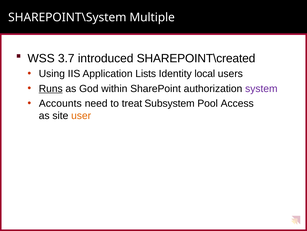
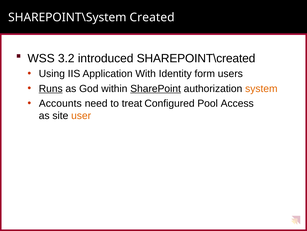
Multiple: Multiple -> Created
3.7: 3.7 -> 3.2
Lists: Lists -> With
local: local -> form
SharePoint underline: none -> present
system colour: purple -> orange
Subsystem: Subsystem -> Configured
